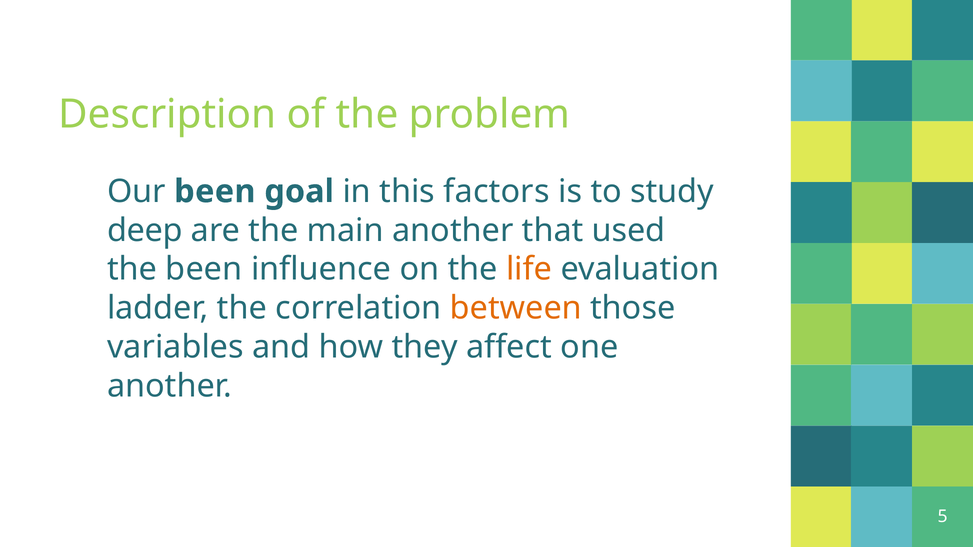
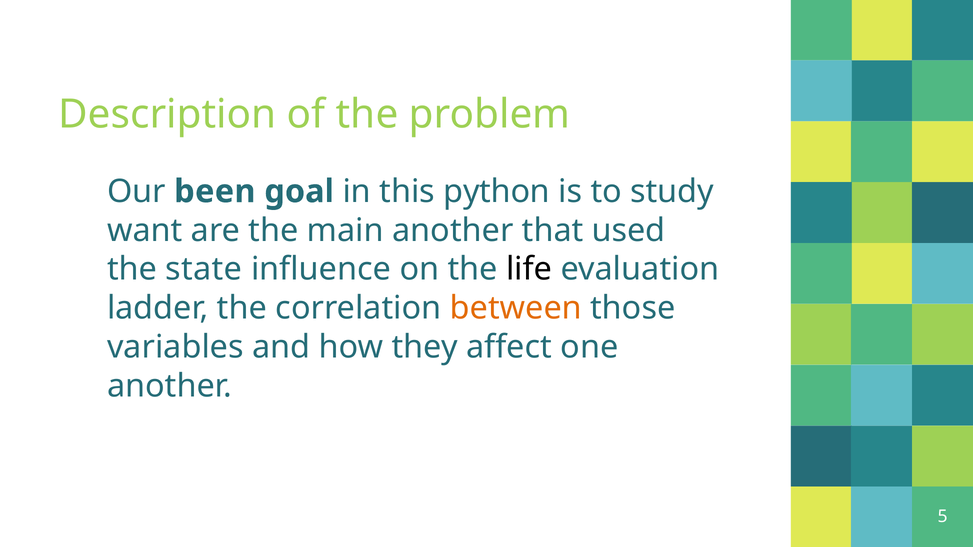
factors: factors -> python
deep: deep -> want
the been: been -> state
life colour: orange -> black
